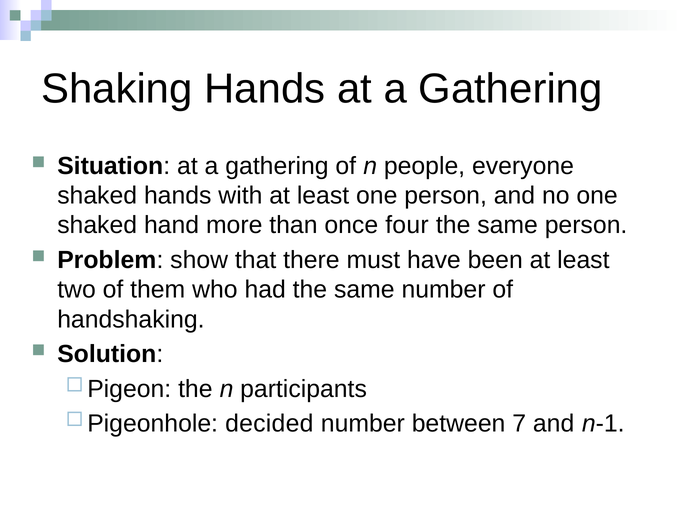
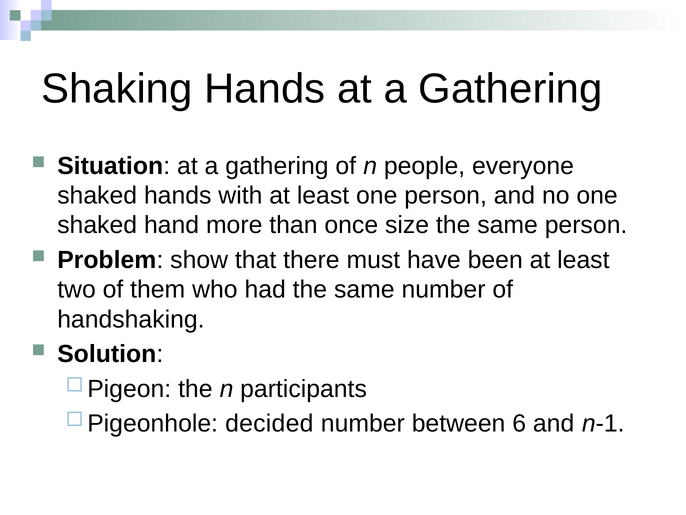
four: four -> size
7: 7 -> 6
